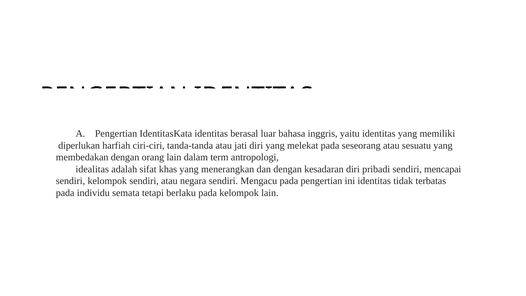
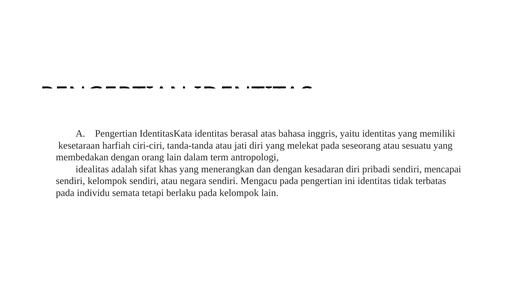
luar: luar -> atas
diperlukan: diperlukan -> kesetaraan
